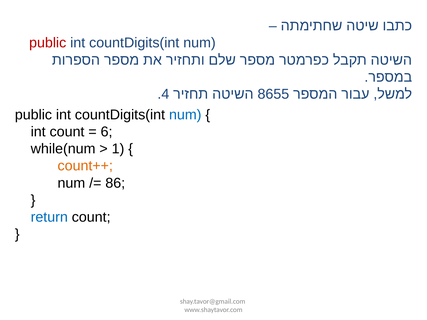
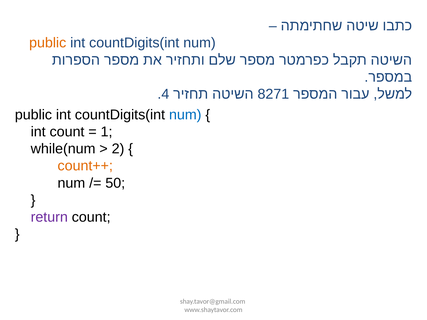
public at (48, 43) colour: red -> orange
8655: 8655 -> 8271
6: 6 -> 1
1: 1 -> 2
86: 86 -> 50
return colour: blue -> purple
